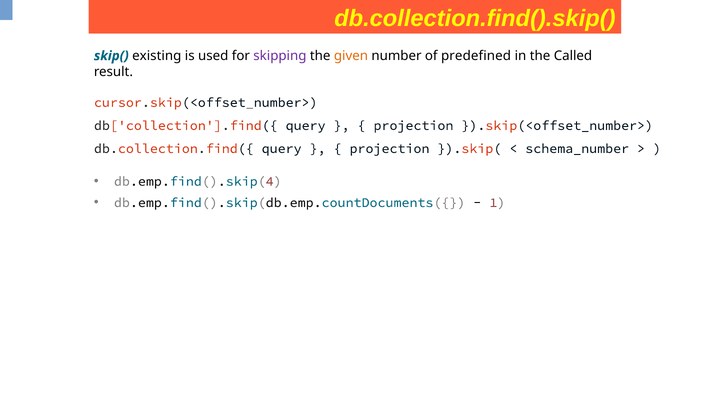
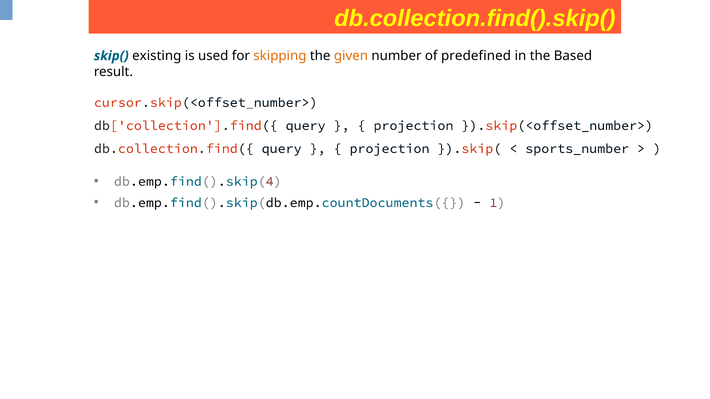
skipping colour: purple -> orange
Called: Called -> Based
schema_number: schema_number -> sports_number
